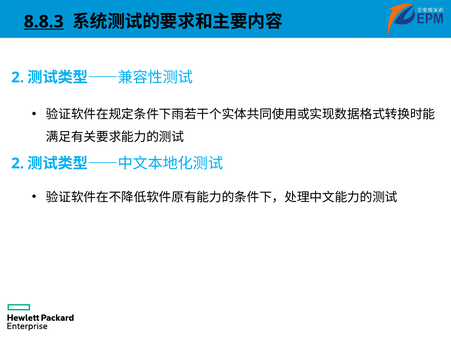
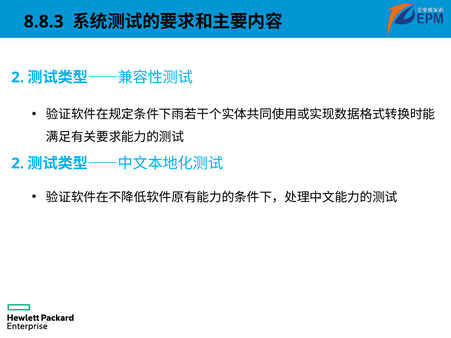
8.8.3 underline: present -> none
